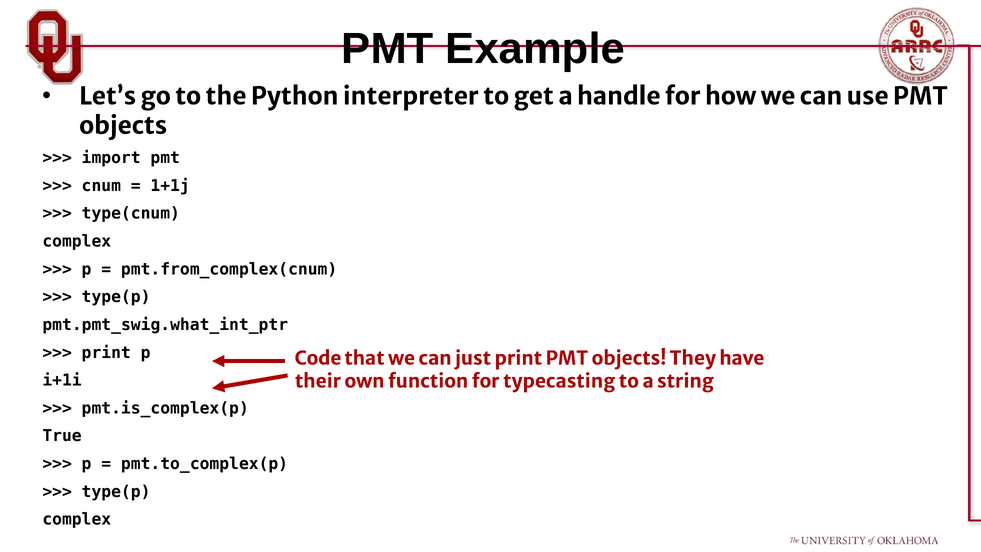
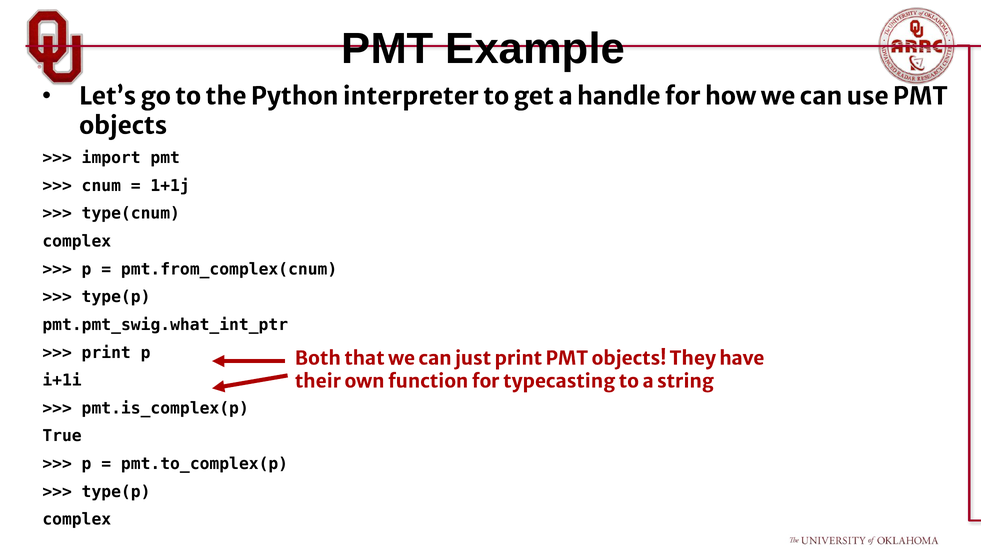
Code: Code -> Both
